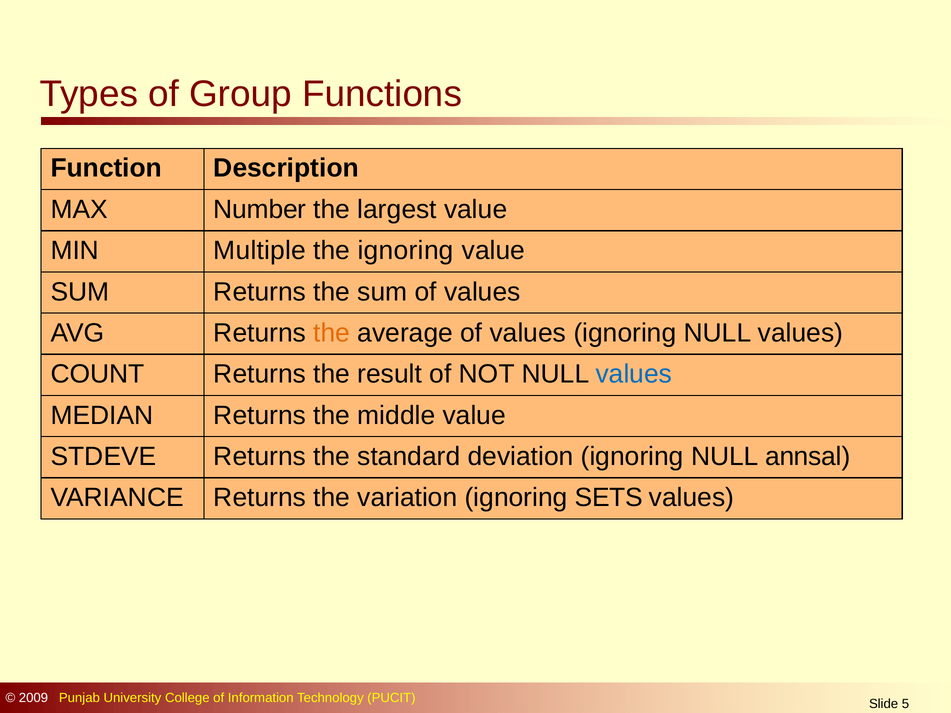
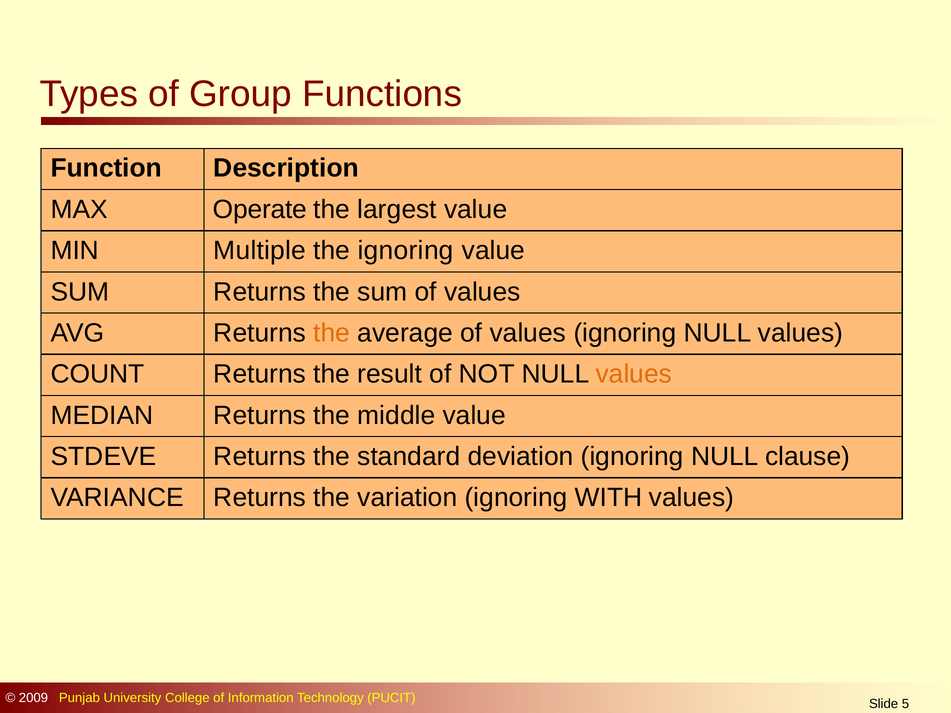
Number: Number -> Operate
values at (634, 374) colour: blue -> orange
annsal: annsal -> clause
SETS: SETS -> WITH
